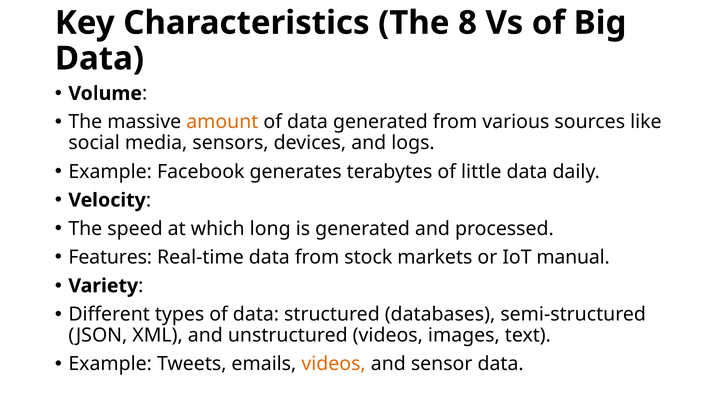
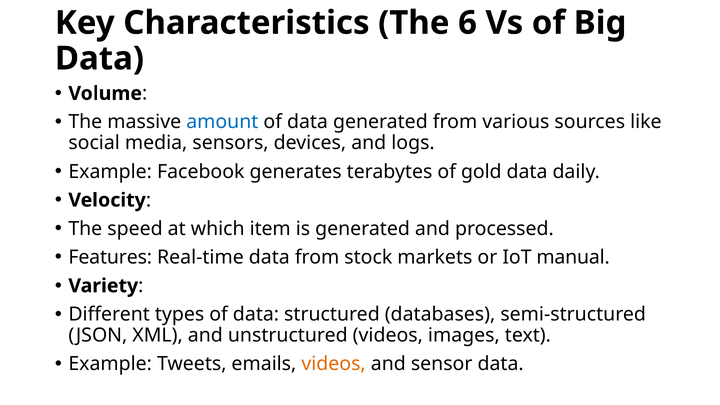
8: 8 -> 6
amount colour: orange -> blue
little: little -> gold
long: long -> item
